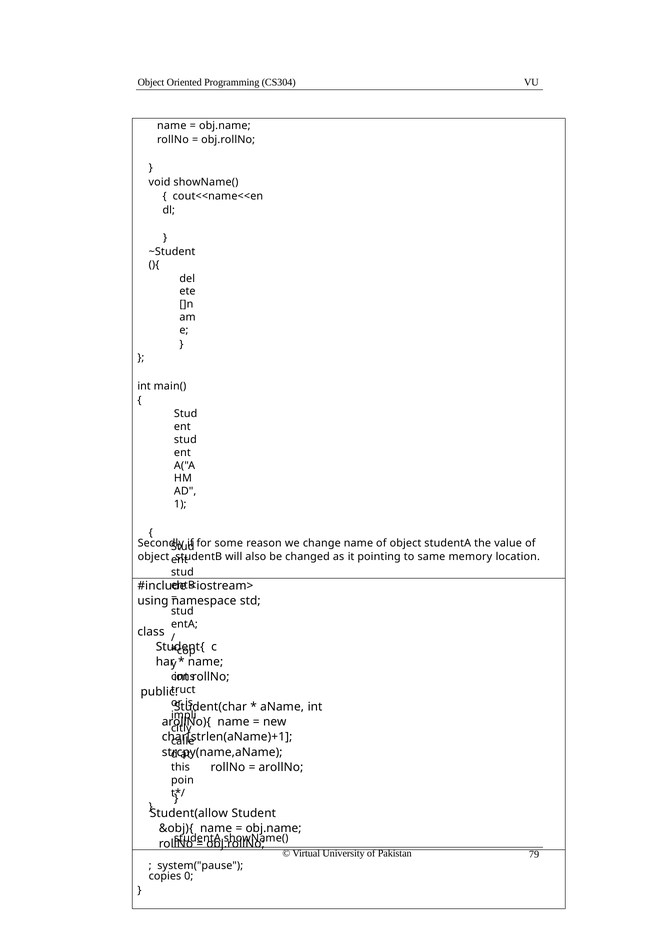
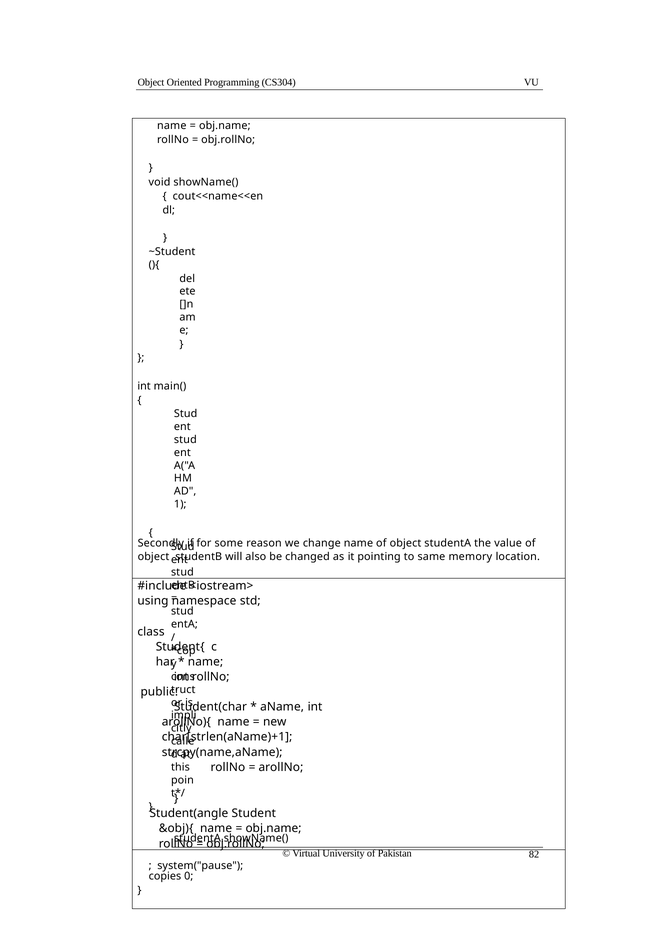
Student(allow: Student(allow -> Student(angle
79: 79 -> 82
